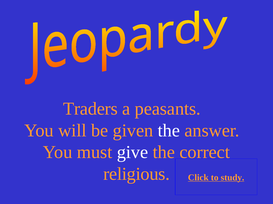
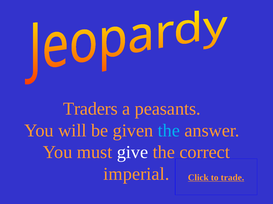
the at (169, 131) colour: white -> light blue
religious: religious -> imperial
study: study -> trade
